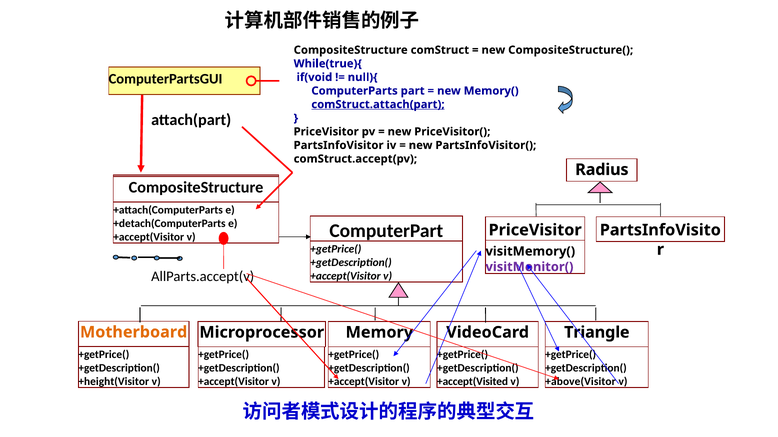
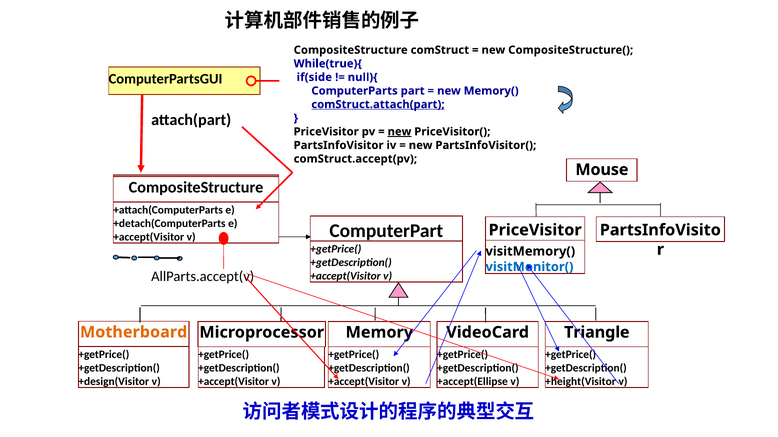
if(void: if(void -> if(side
new at (399, 132) underline: none -> present
Radius: Radius -> Mouse
visitMonitor( colour: purple -> blue
+height(Visitor: +height(Visitor -> +design(Visitor
+accept(Visited: +accept(Visited -> +accept(Ellipse
+above(Visitor: +above(Visitor -> +height(Visitor
